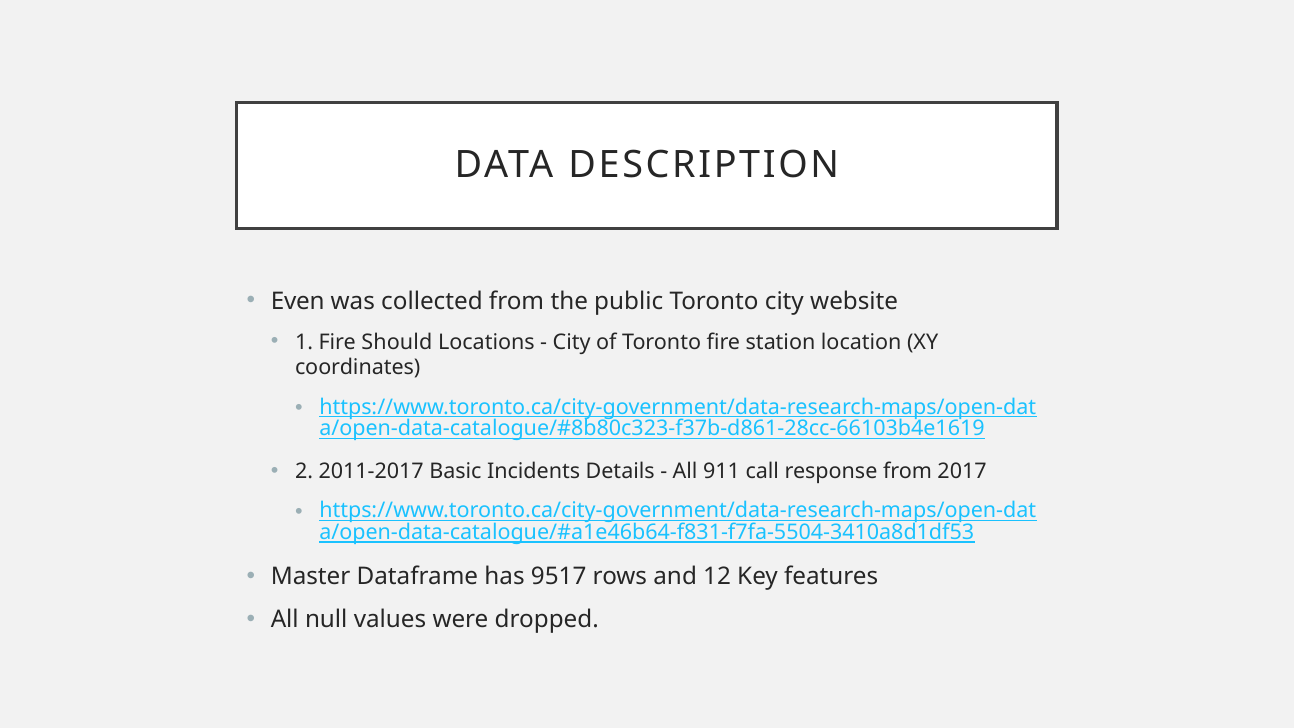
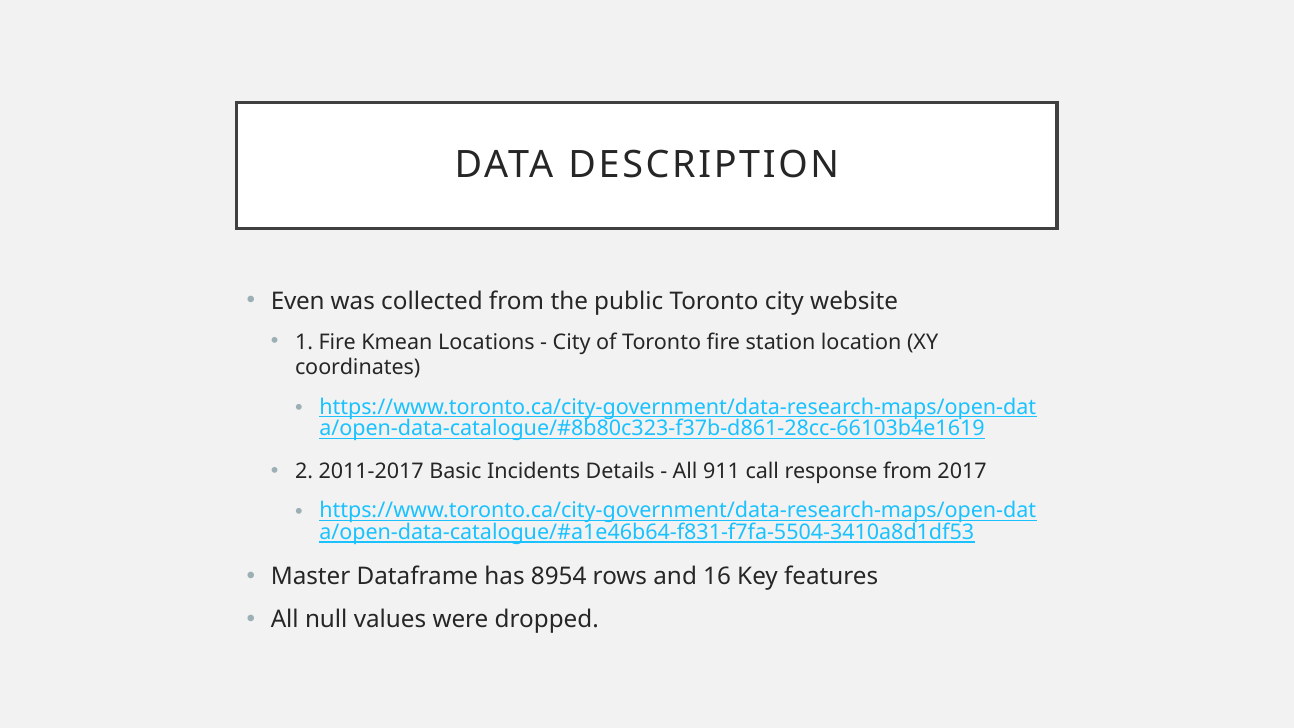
Should: Should -> Kmean
9517: 9517 -> 8954
12: 12 -> 16
